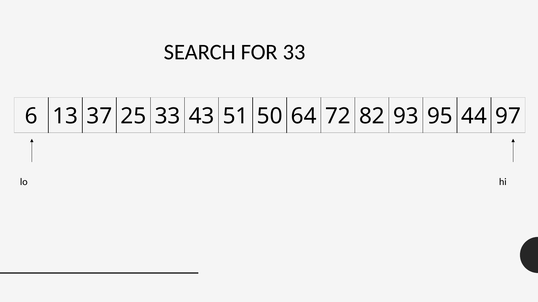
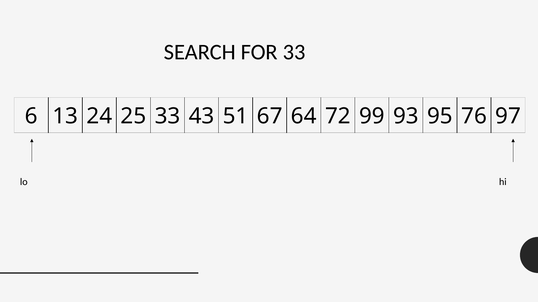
37: 37 -> 24
50: 50 -> 67
82: 82 -> 99
44: 44 -> 76
